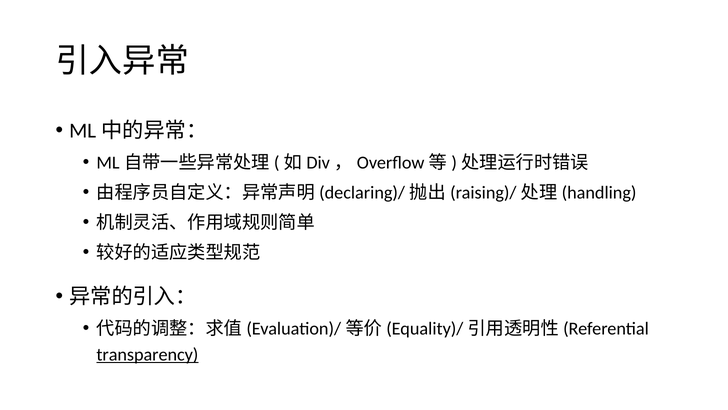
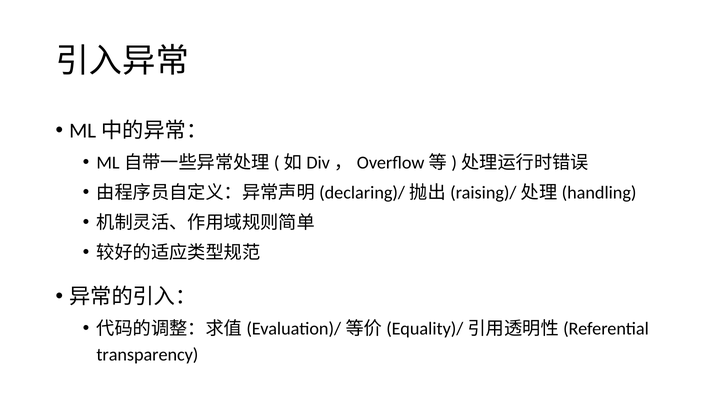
transparency underline: present -> none
